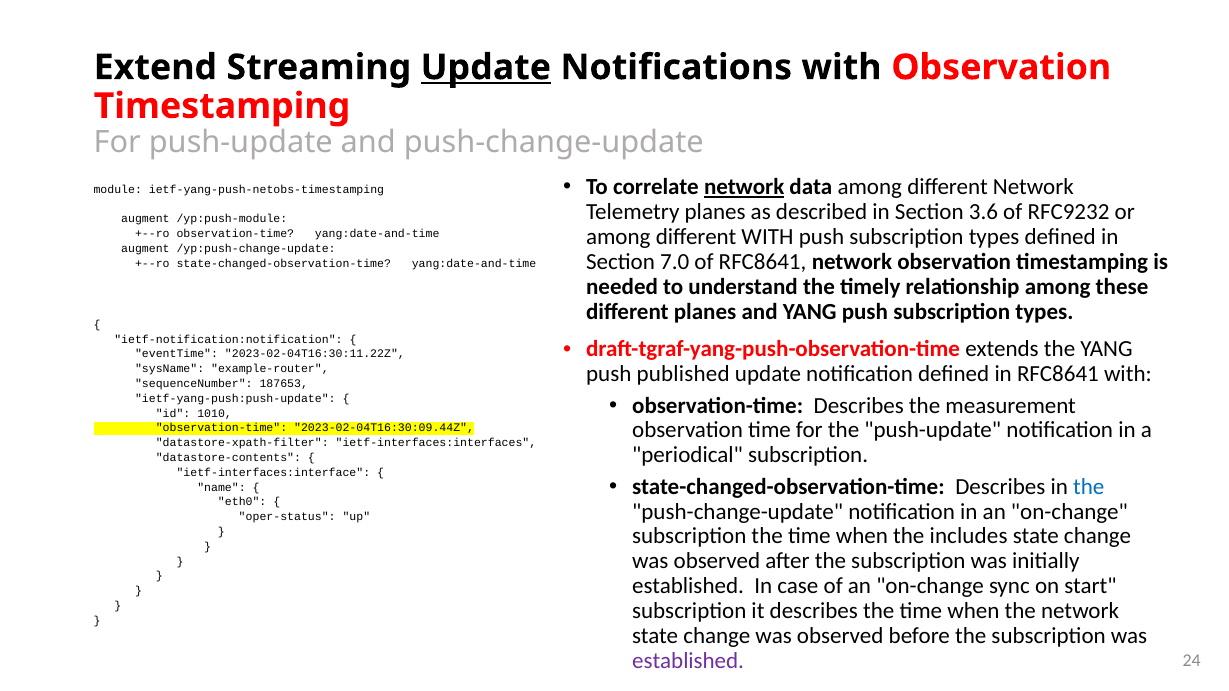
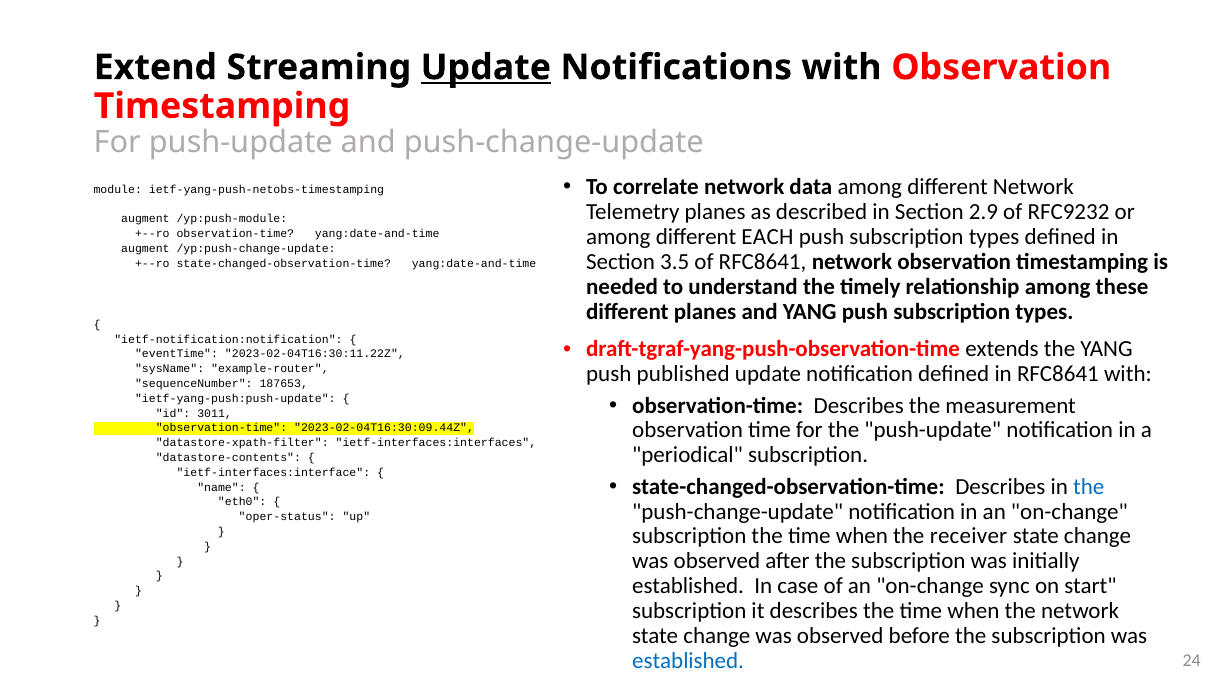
network at (744, 187) underline: present -> none
3.6: 3.6 -> 2.9
different WITH: WITH -> EACH
7.0: 7.0 -> 3.5
1010: 1010 -> 3011
includes: includes -> receiver
established at (688, 661) colour: purple -> blue
